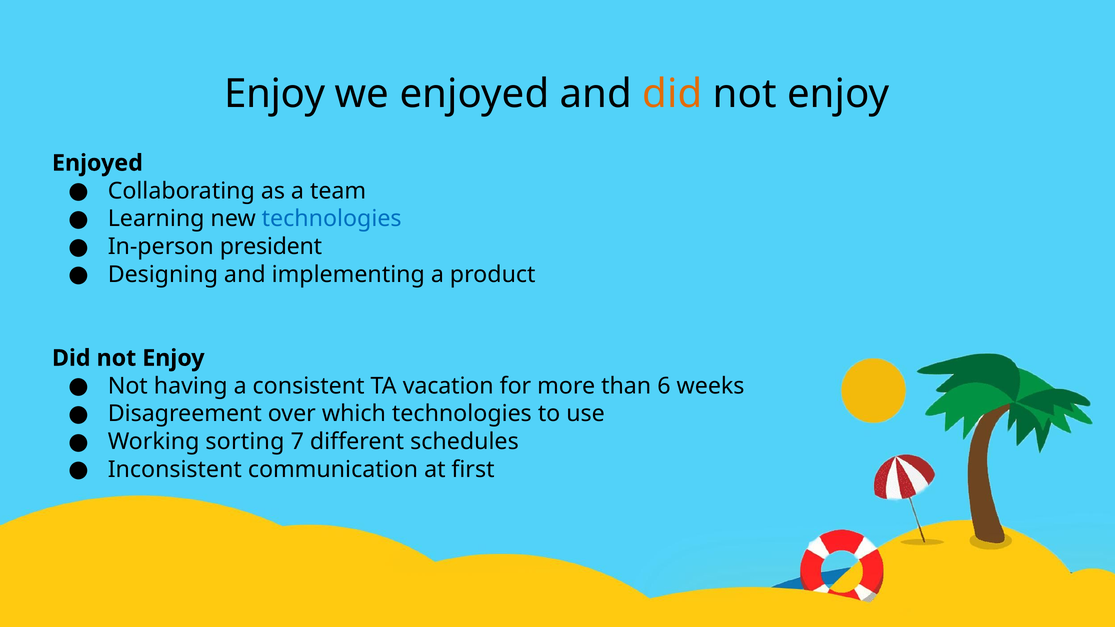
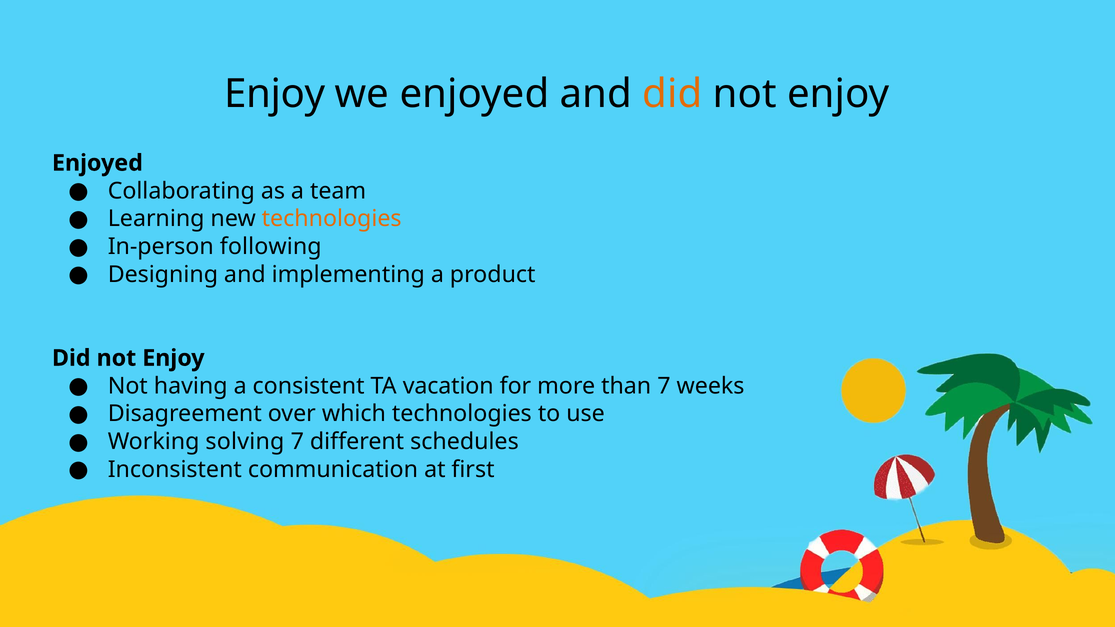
technologies at (332, 219) colour: blue -> orange
president: president -> following
than 6: 6 -> 7
sorting: sorting -> solving
